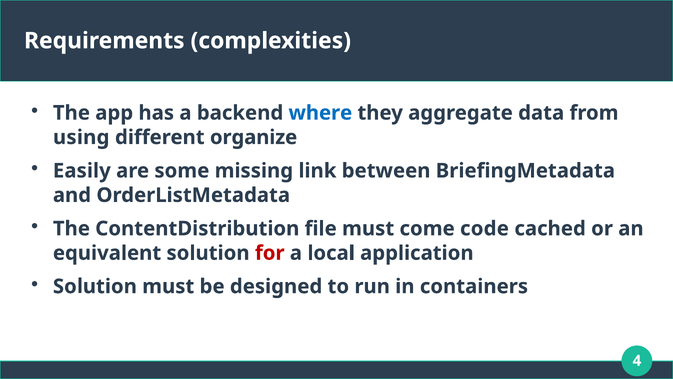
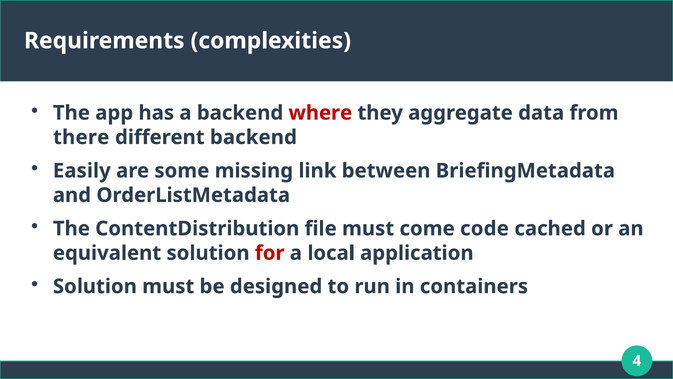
where colour: blue -> red
using: using -> there
different organize: organize -> backend
